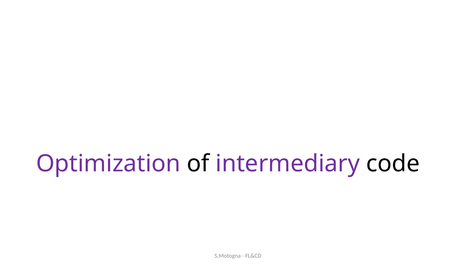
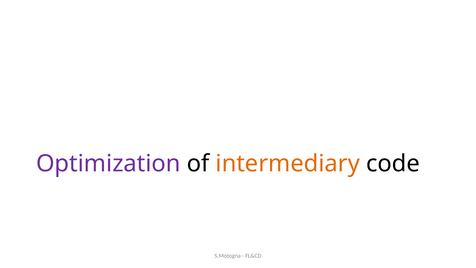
intermediary colour: purple -> orange
